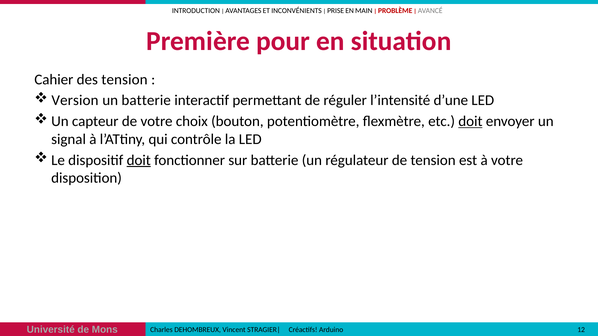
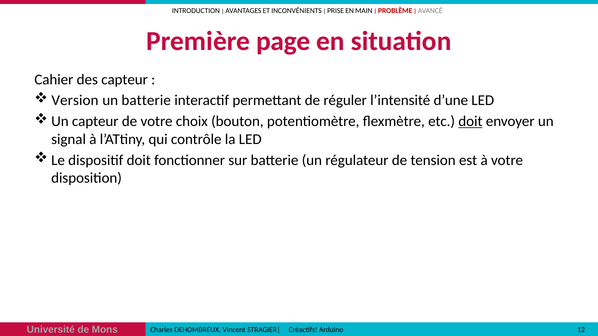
pour: pour -> page
des tension: tension -> capteur
doit at (139, 160) underline: present -> none
